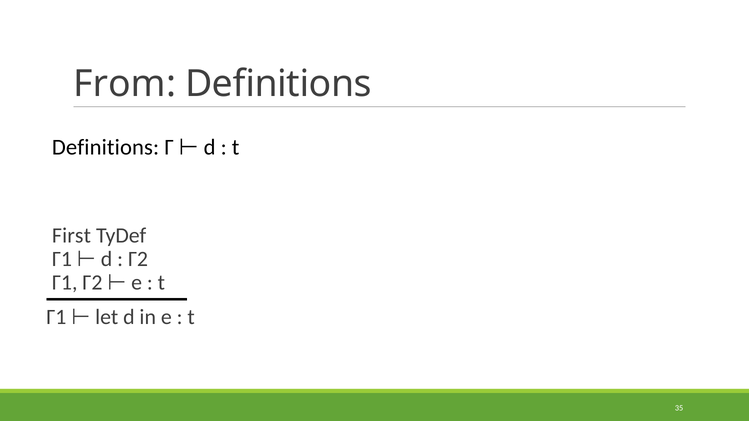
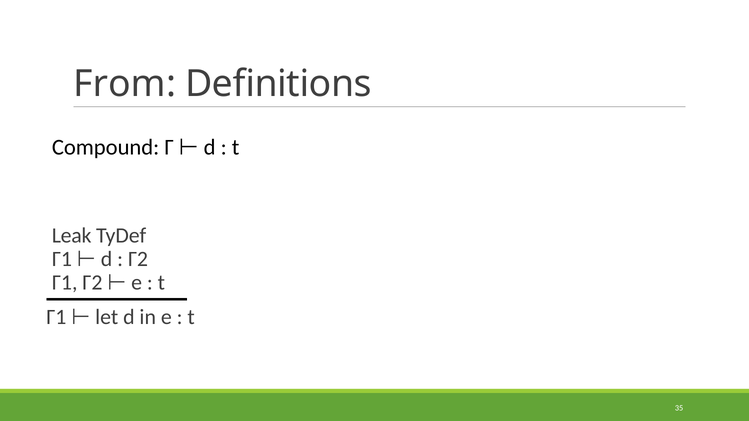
Definitions at (105, 147): Definitions -> Compound
First: First -> Leak
